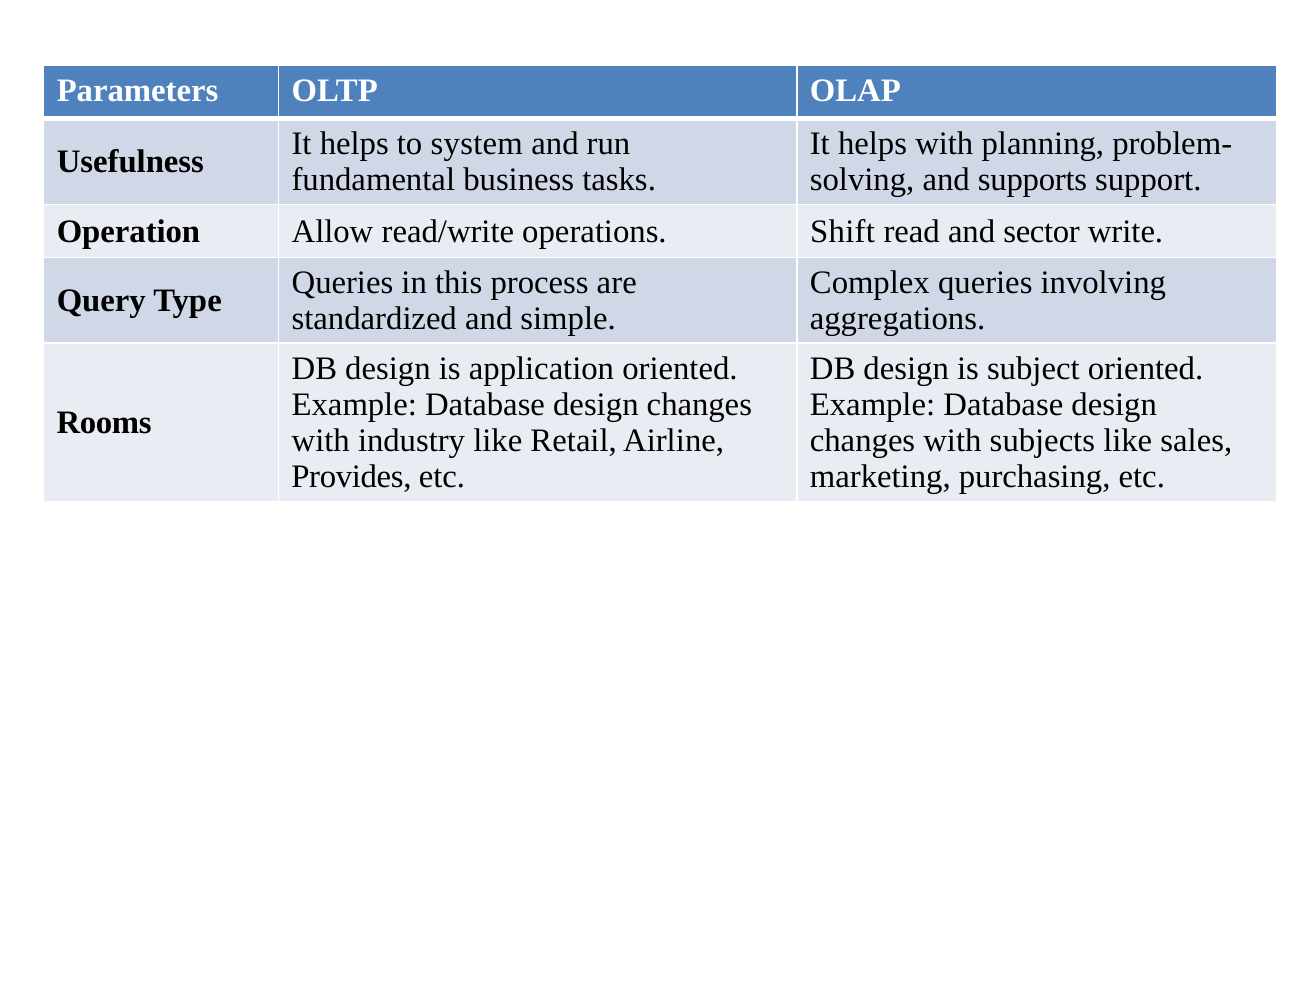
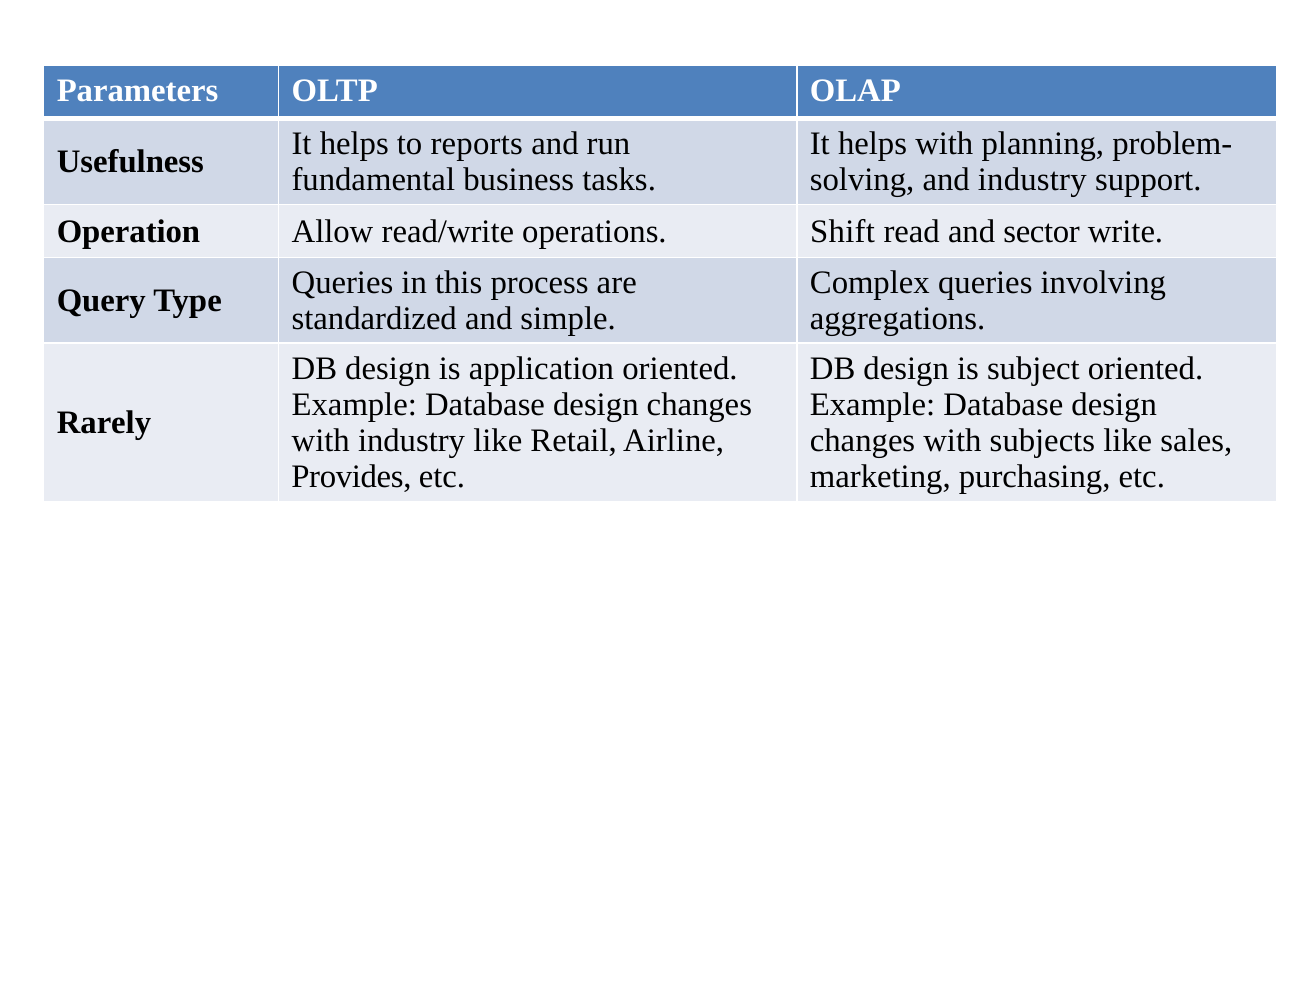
system: system -> reports
and supports: supports -> industry
Rooms: Rooms -> Rarely
